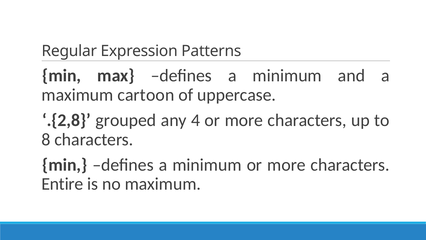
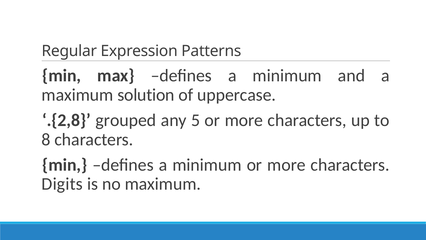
cartoon: cartoon -> solution
4: 4 -> 5
Entire: Entire -> Digits
